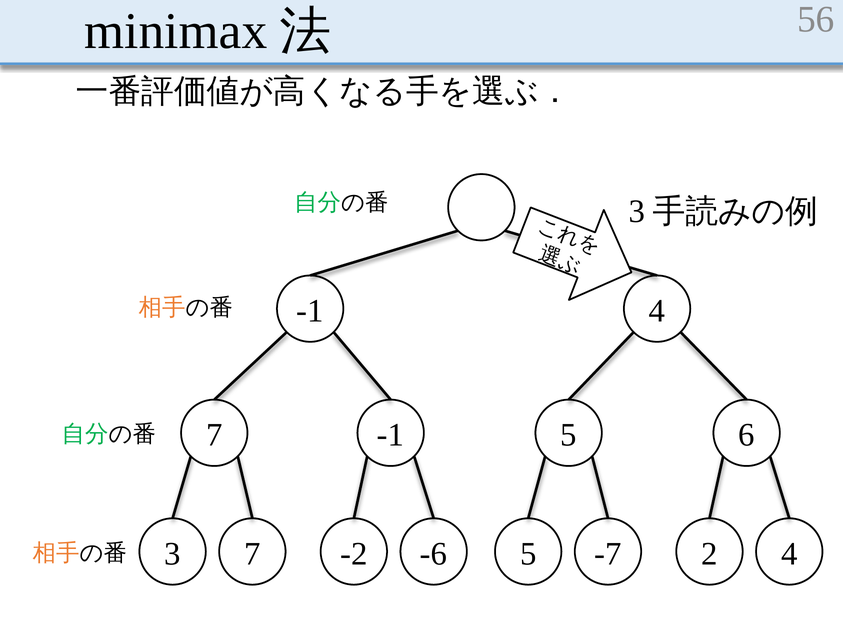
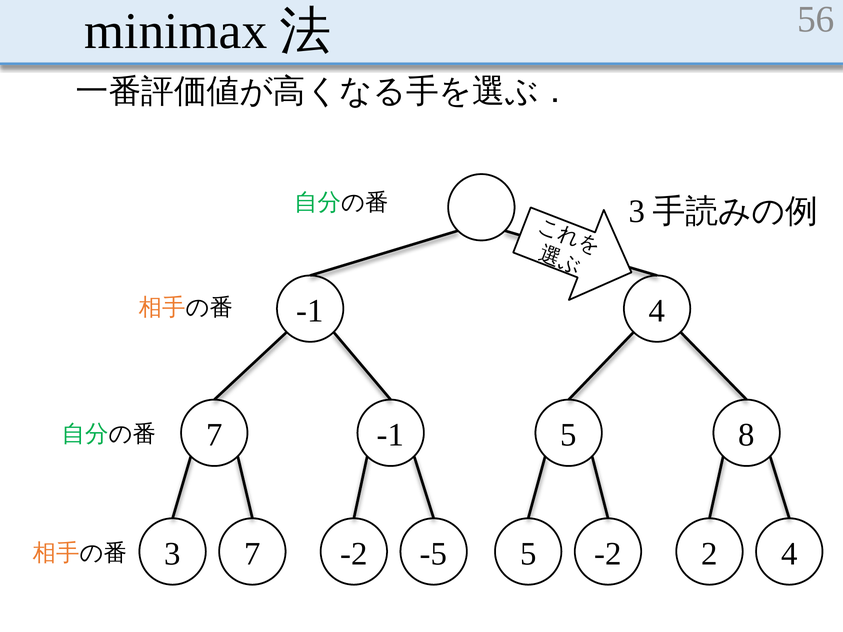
6: 6 -> 8
-6: -6 -> -5
-7 at (608, 554): -7 -> -2
